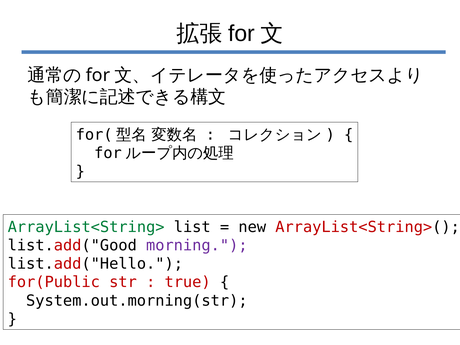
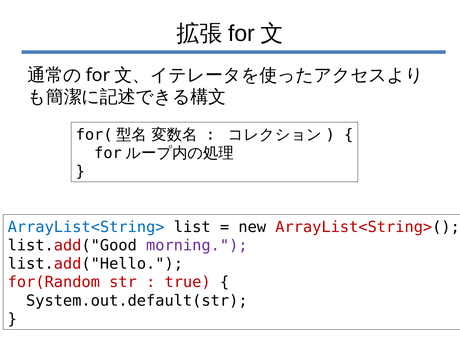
ArrayList<String> colour: green -> blue
for(Public: for(Public -> for(Random
System.out.morning(str: System.out.morning(str -> System.out.default(str
